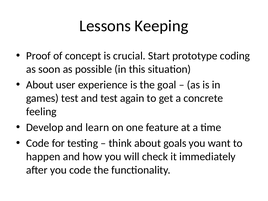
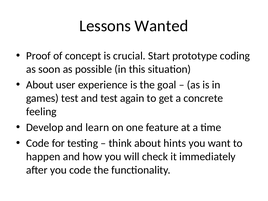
Keeping: Keeping -> Wanted
goals: goals -> hints
